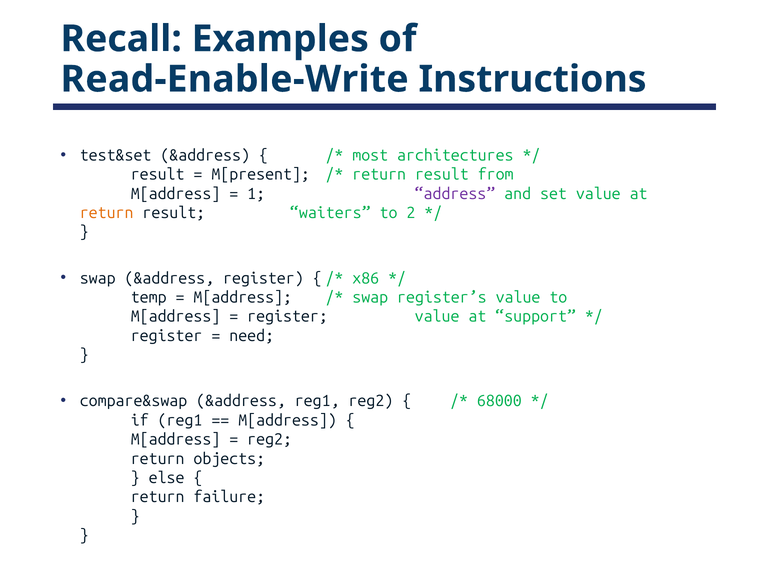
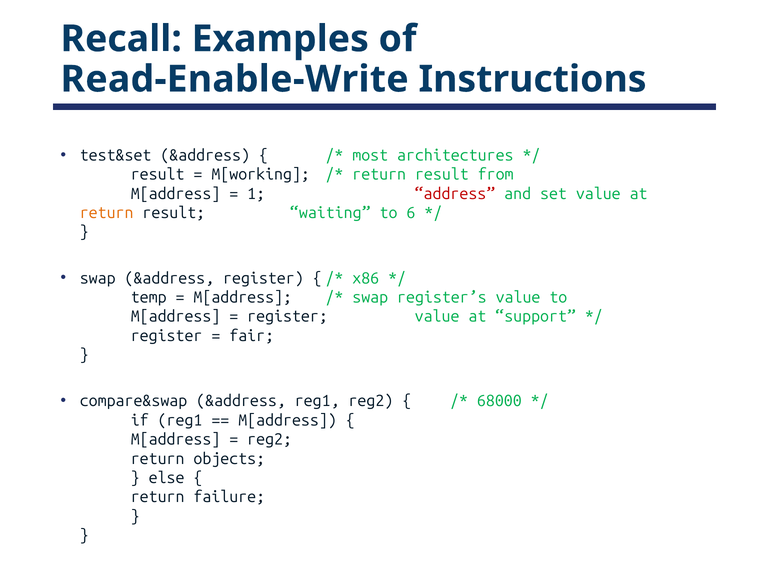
M[present: M[present -> M[working
address colour: purple -> red
waiters: waiters -> waiting
2: 2 -> 6
need: need -> fair
